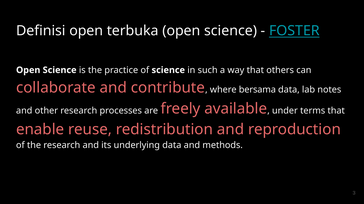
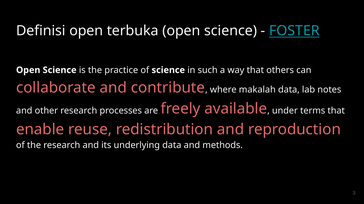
bersama: bersama -> makalah
